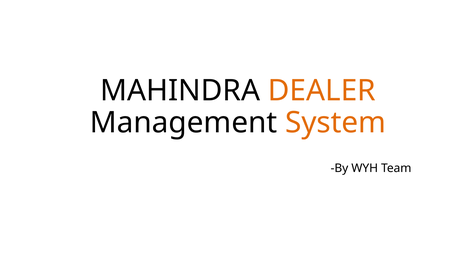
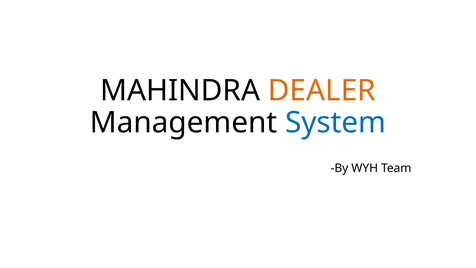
System colour: orange -> blue
